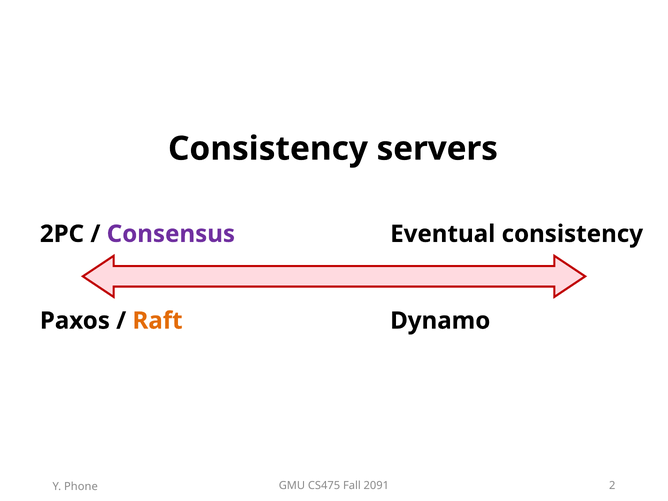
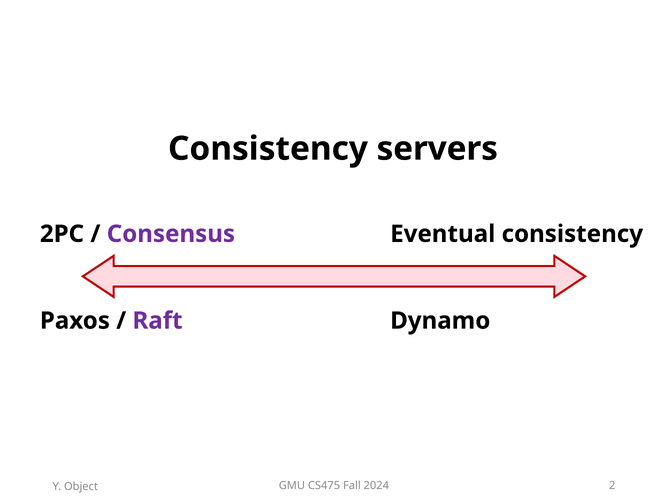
Raft colour: orange -> purple
2091: 2091 -> 2024
Phone: Phone -> Object
